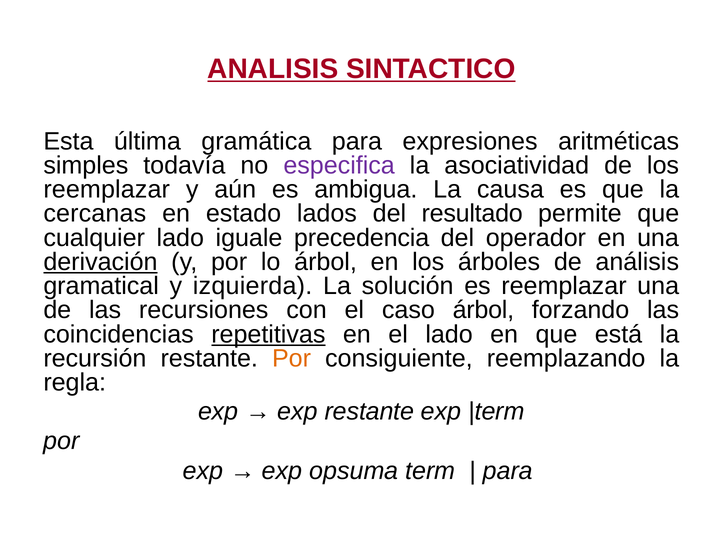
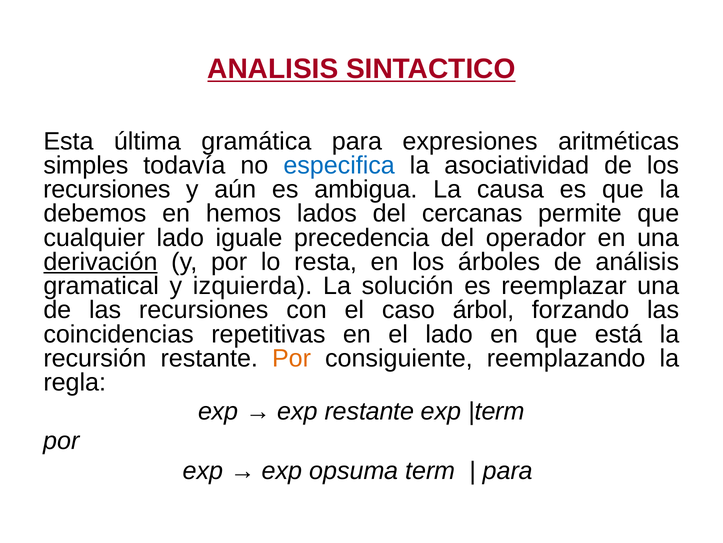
especifica colour: purple -> blue
reemplazar at (107, 189): reemplazar -> recursiones
cercanas: cercanas -> debemos
estado: estado -> hemos
resultado: resultado -> cercanas
lo árbol: árbol -> resta
repetitivas underline: present -> none
